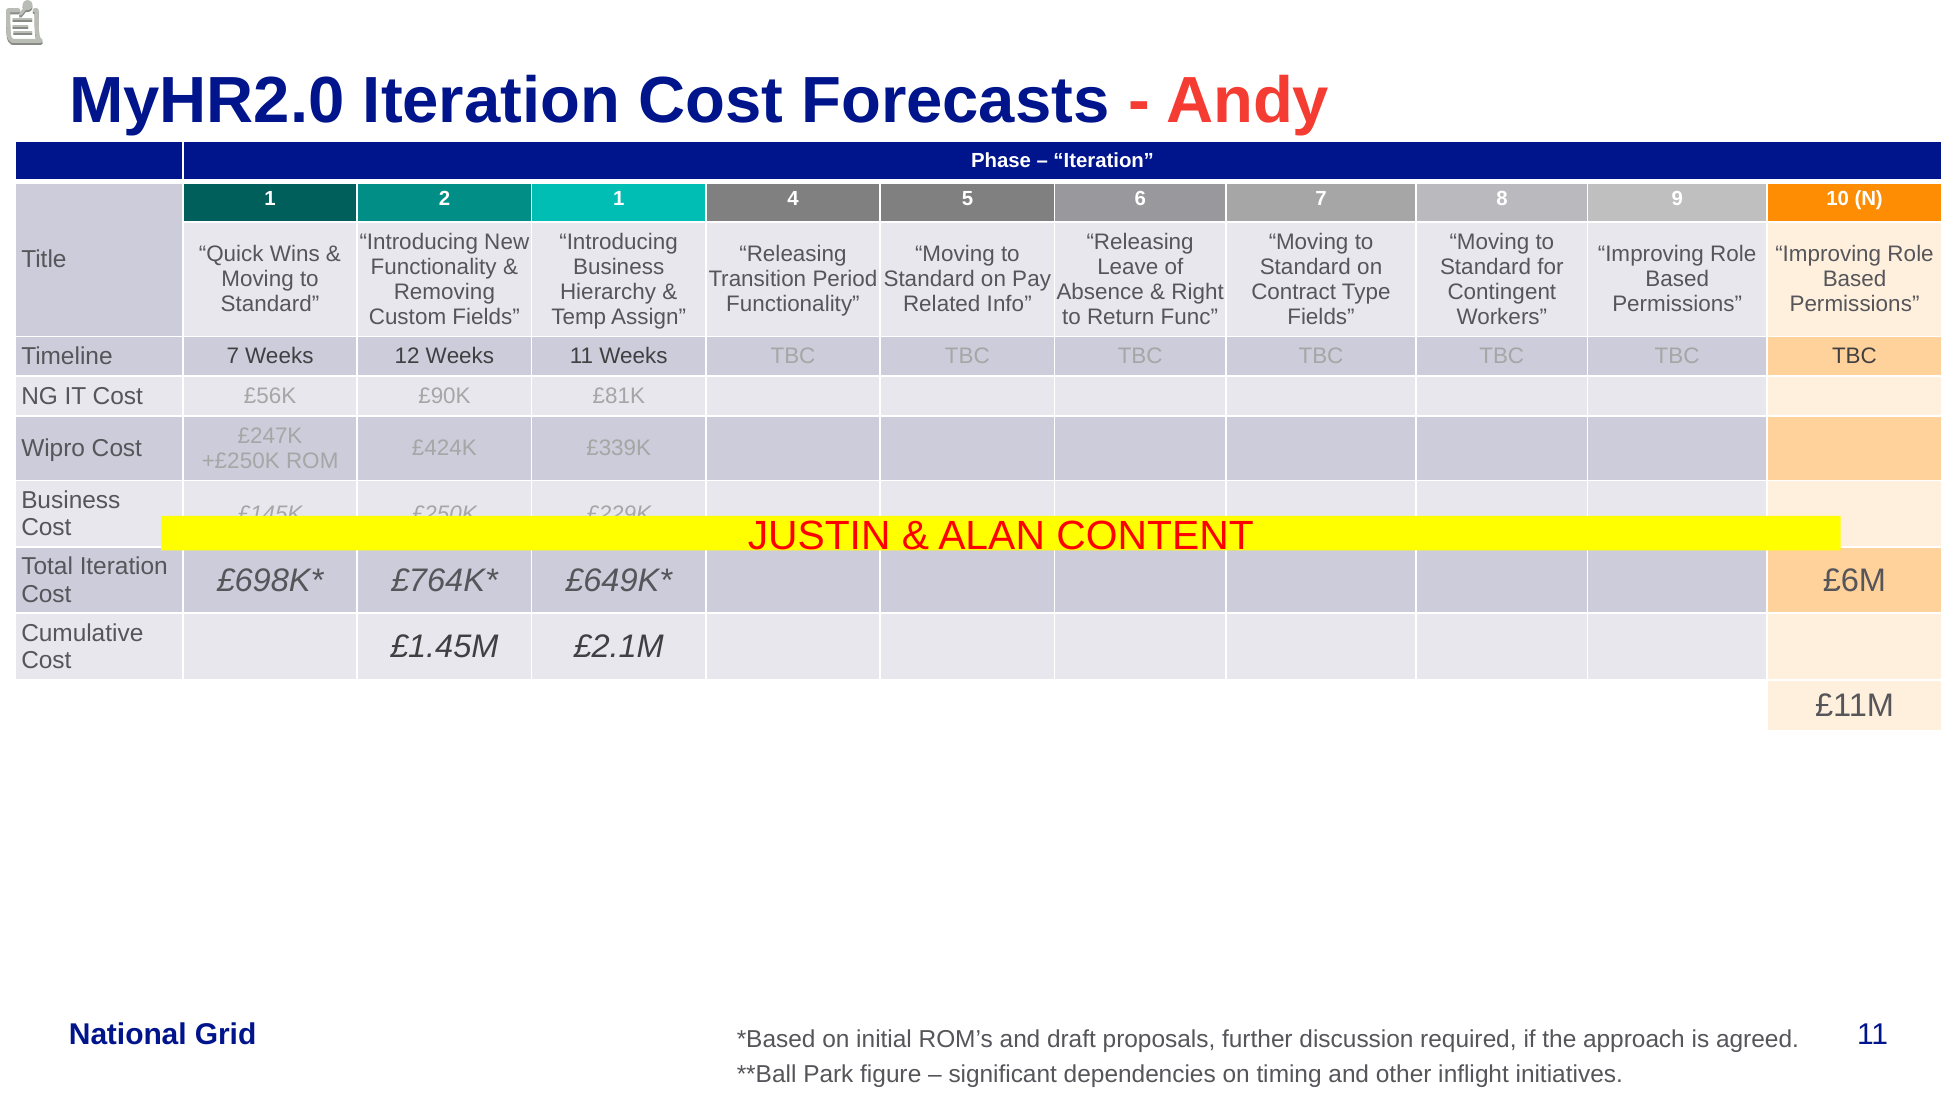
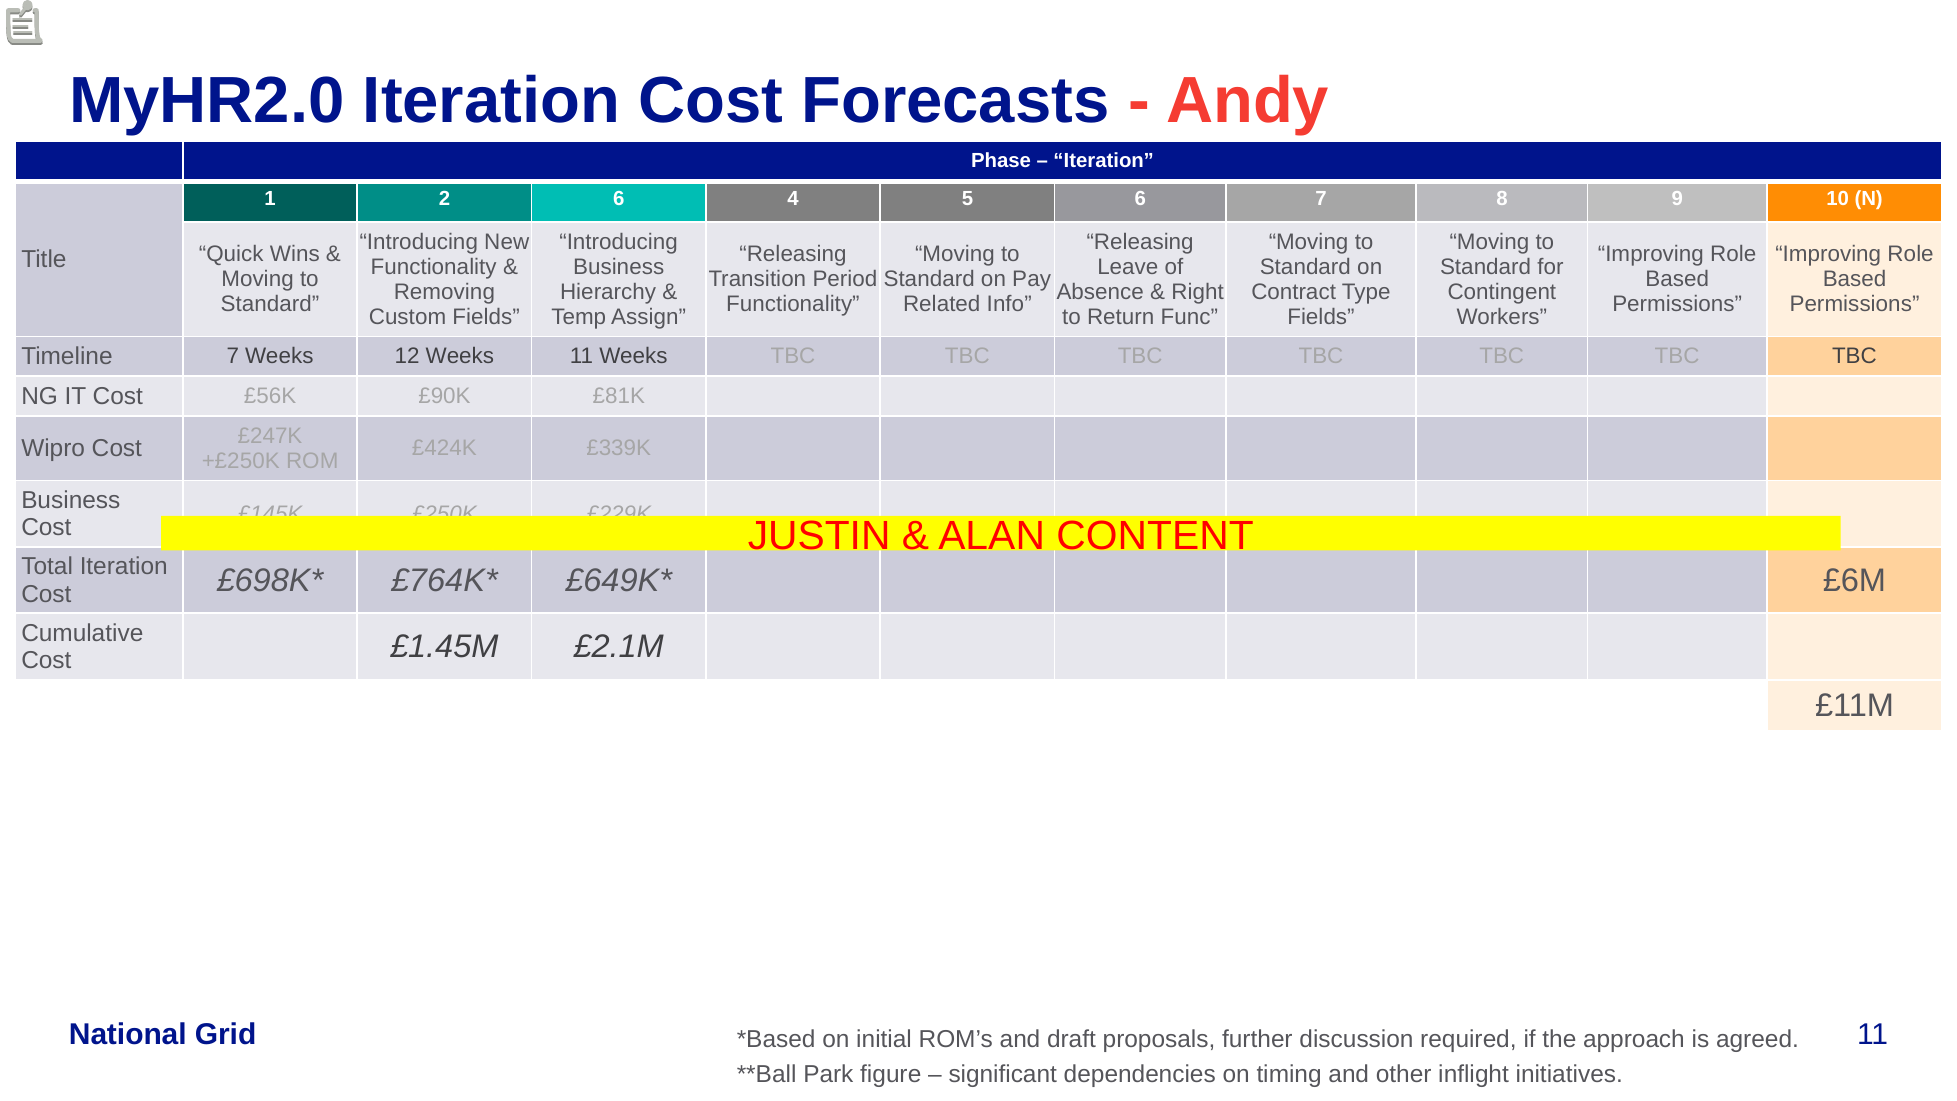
2 1: 1 -> 6
